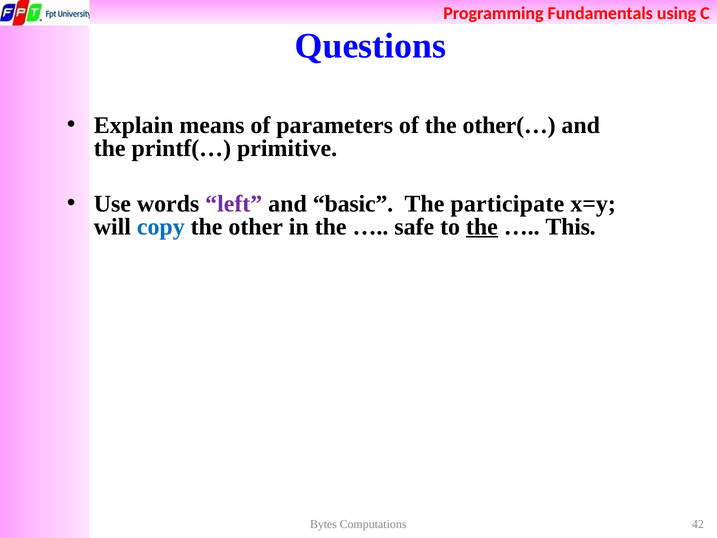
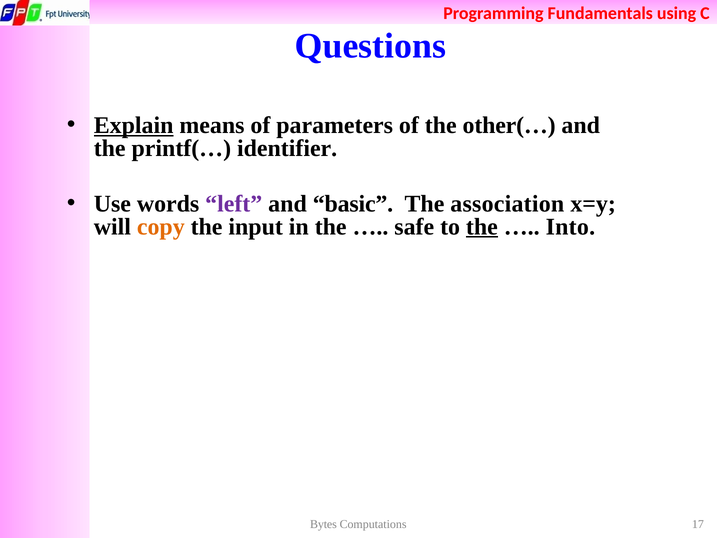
Explain underline: none -> present
primitive: primitive -> identifier
participate: participate -> association
copy colour: blue -> orange
other: other -> input
This: This -> Into
42: 42 -> 17
